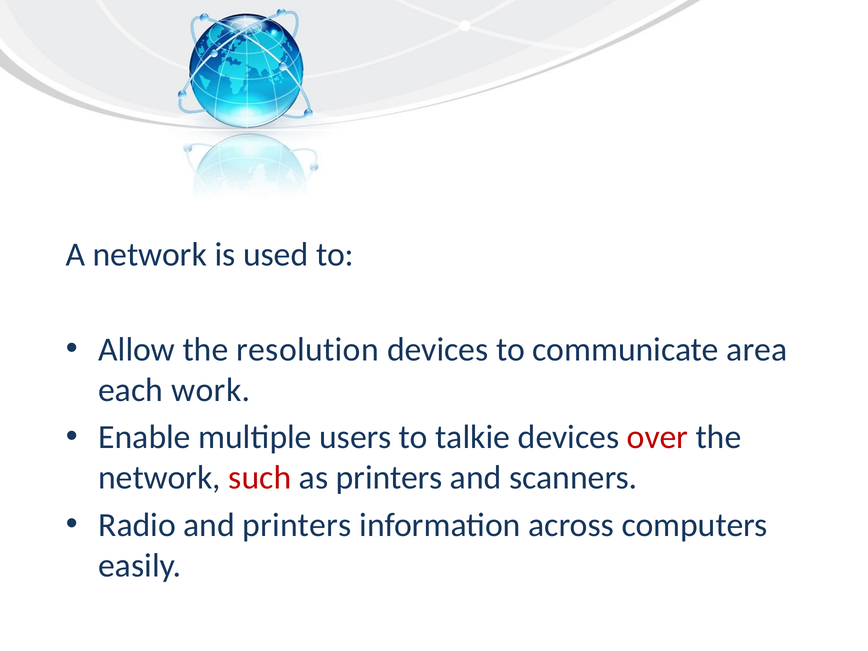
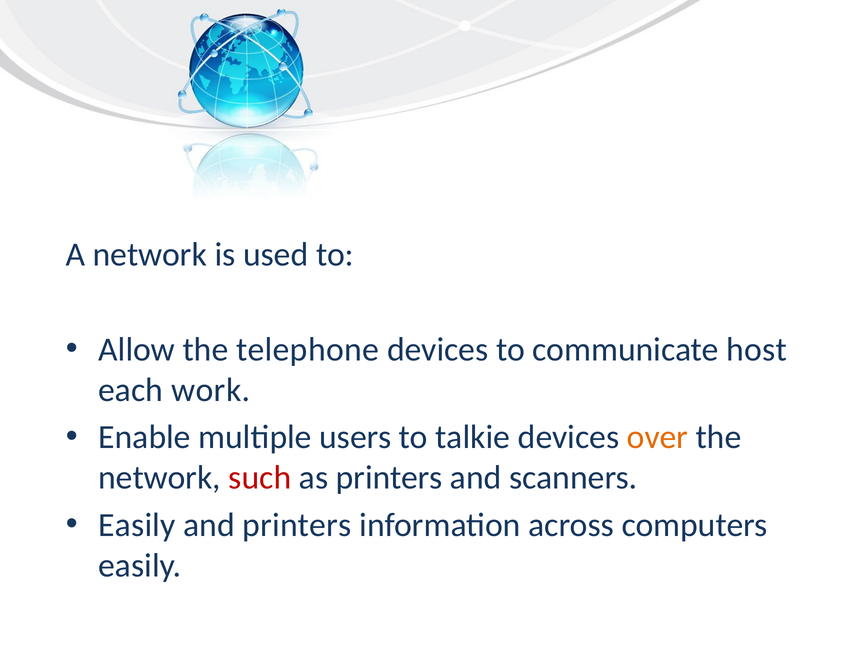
resolution: resolution -> telephone
area: area -> host
over colour: red -> orange
Radio at (137, 525): Radio -> Easily
